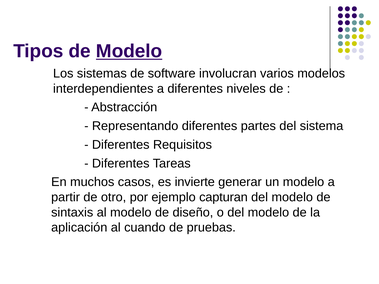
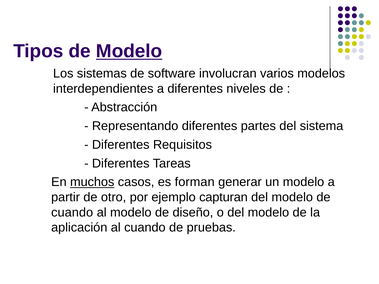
muchos underline: none -> present
invierte: invierte -> forman
sintaxis at (72, 213): sintaxis -> cuando
